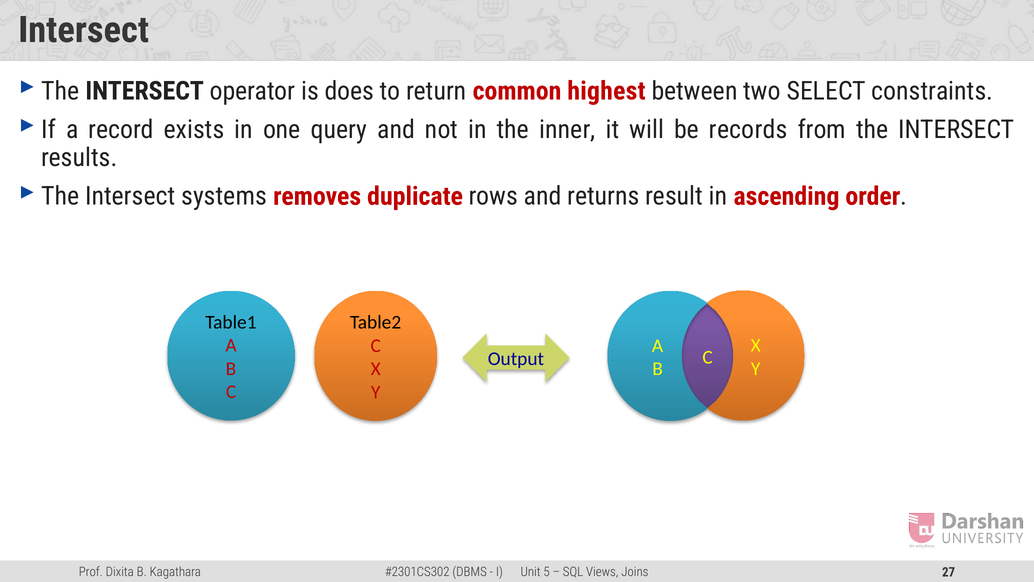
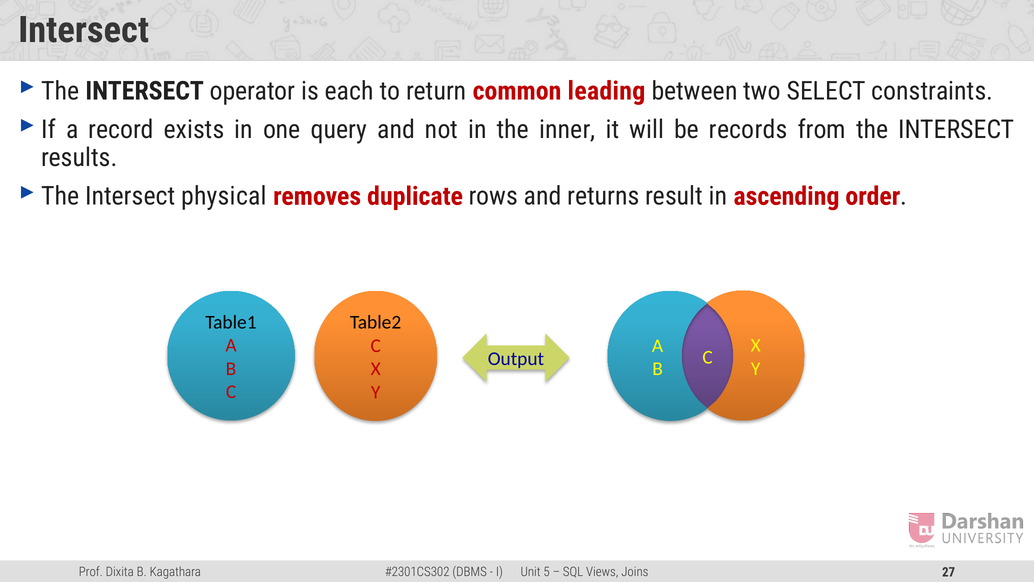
does: does -> each
highest: highest -> leading
systems: systems -> physical
